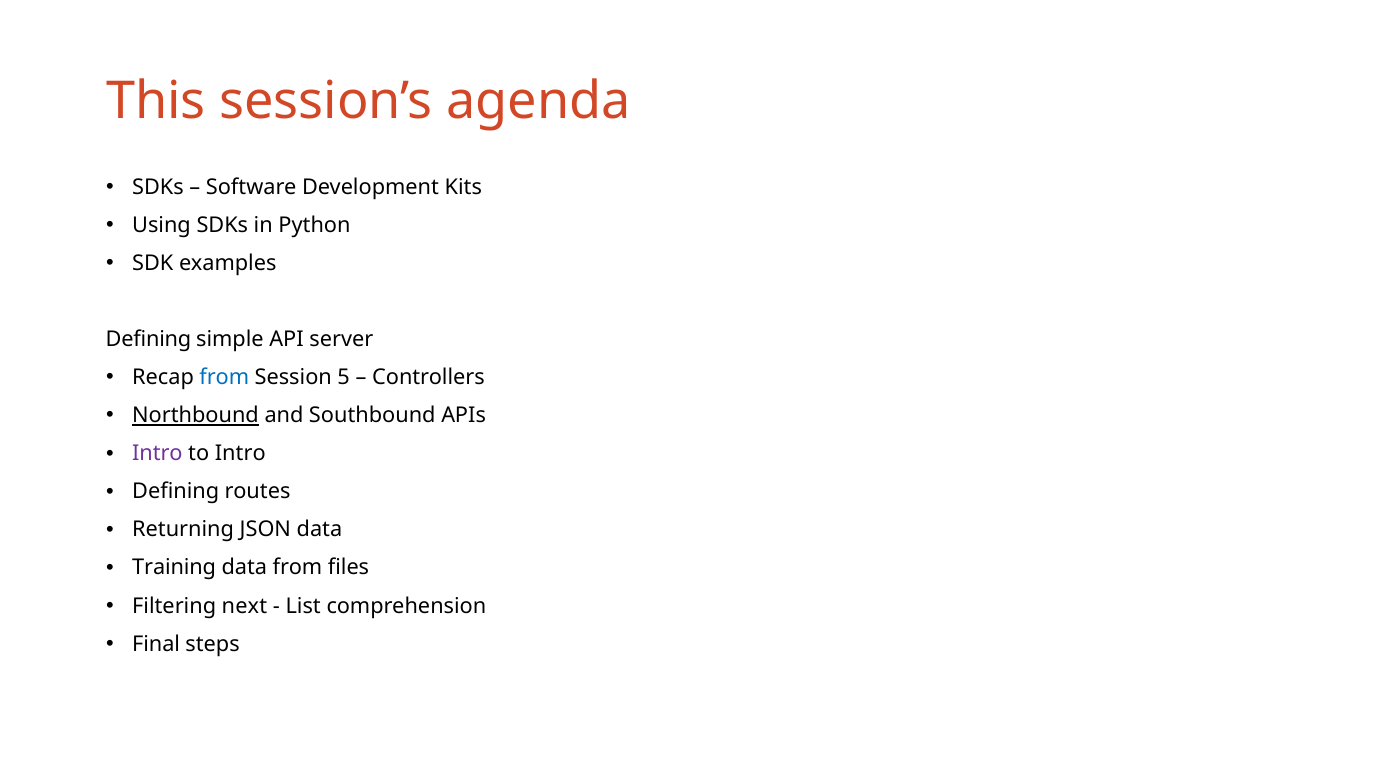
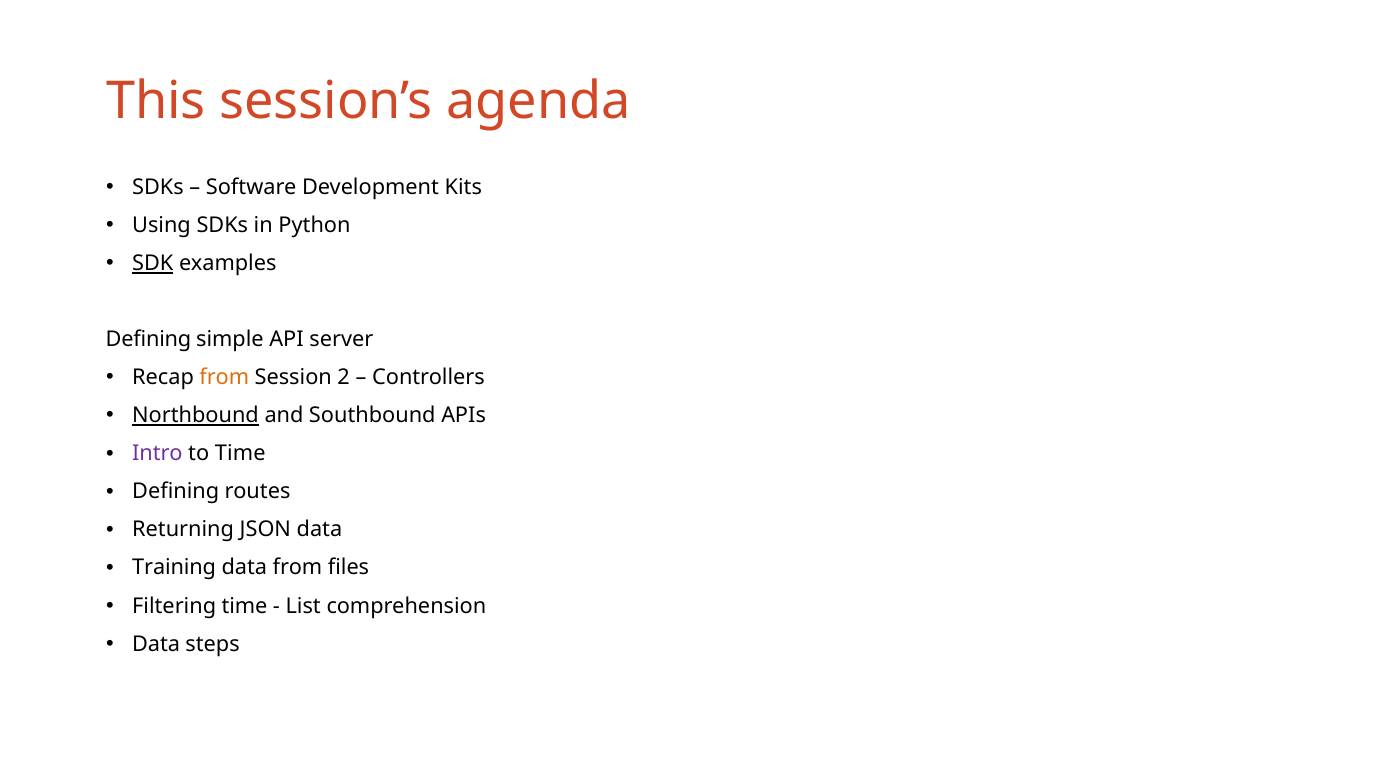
SDK underline: none -> present
from at (224, 378) colour: blue -> orange
5: 5 -> 2
to Intro: Intro -> Time
Filtering next: next -> time
Final at (156, 644): Final -> Data
